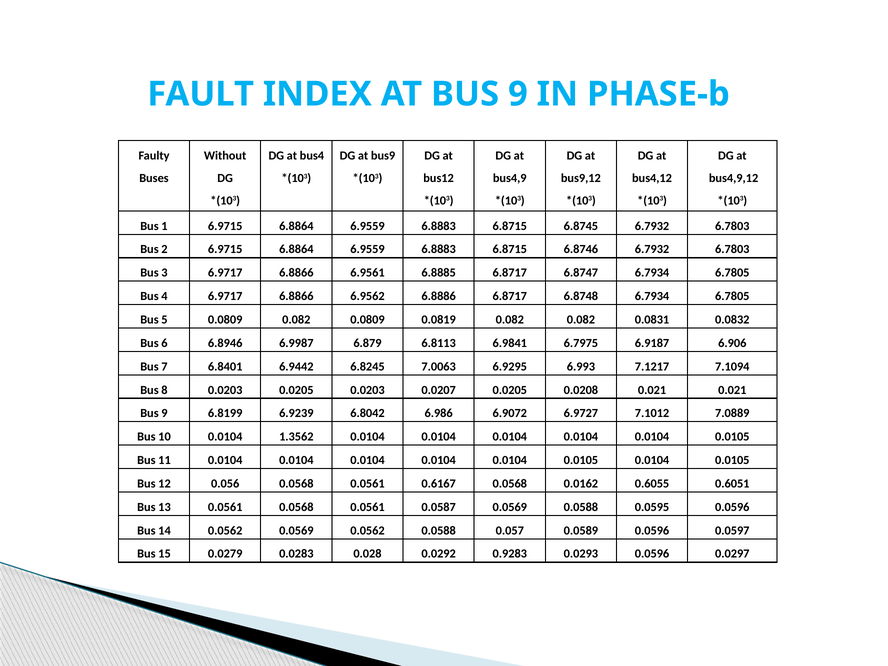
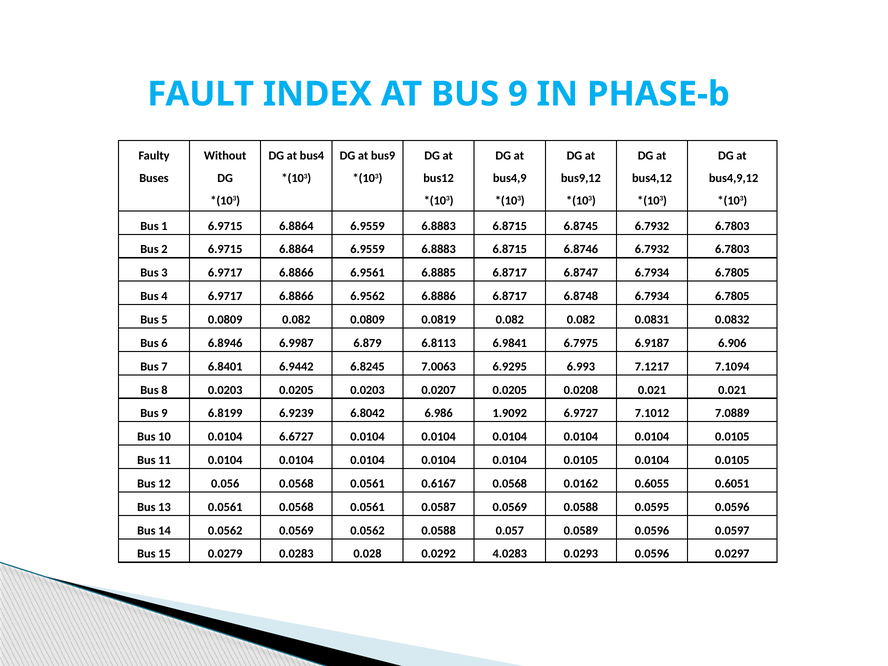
6.9072: 6.9072 -> 1.9092
1.3562: 1.3562 -> 6.6727
0.9283: 0.9283 -> 4.0283
